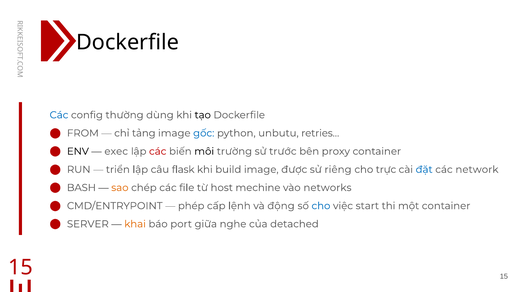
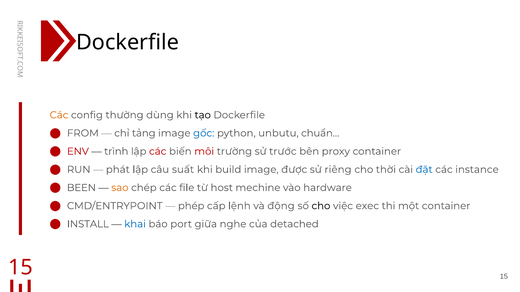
Các at (59, 115) colour: blue -> orange
retries…: retries… -> chuẩn…
ENV colour: black -> red
exec: exec -> trình
môi colour: black -> red
triển: triển -> phát
flask: flask -> suất
trực: trực -> thời
network: network -> instance
BASH: BASH -> BEEN
networks: networks -> hardware
cho at (321, 206) colour: blue -> black
start: start -> exec
SERVER: SERVER -> INSTALL
khai colour: orange -> blue
